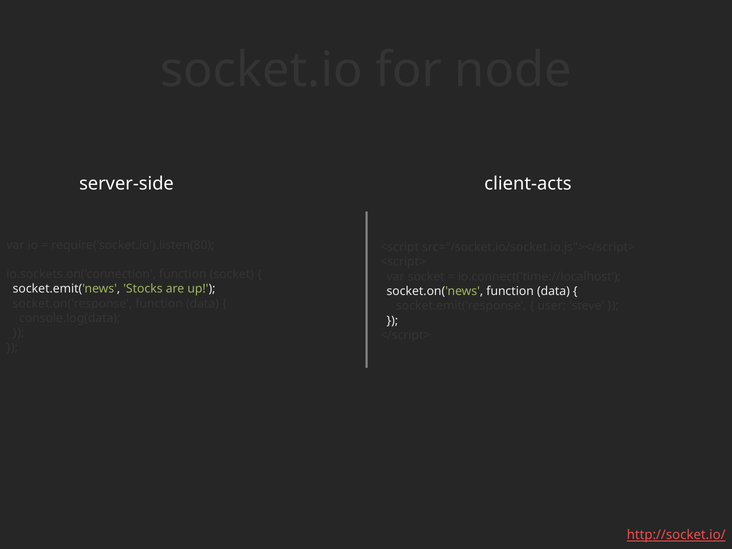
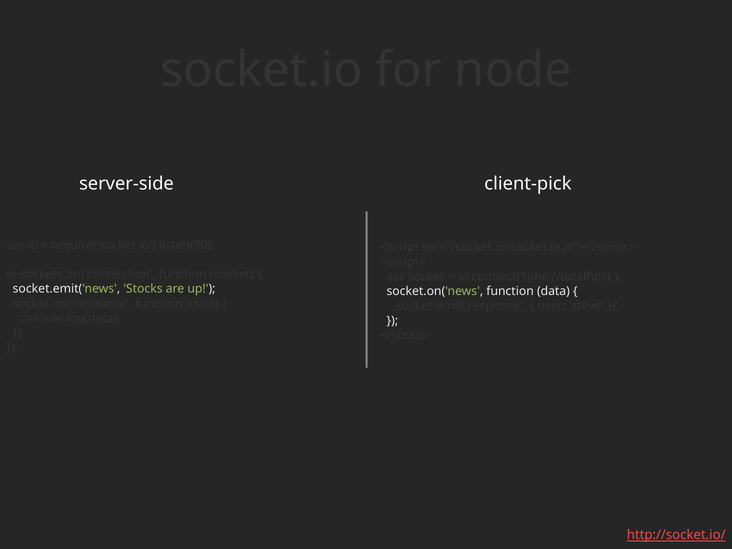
client-acts: client-acts -> client-pick
